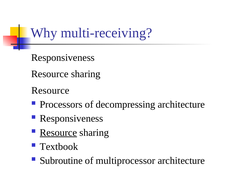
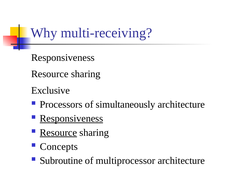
Resource at (50, 90): Resource -> Exclusive
decompressing: decompressing -> simultaneously
Responsiveness at (71, 118) underline: none -> present
Textbook: Textbook -> Concepts
